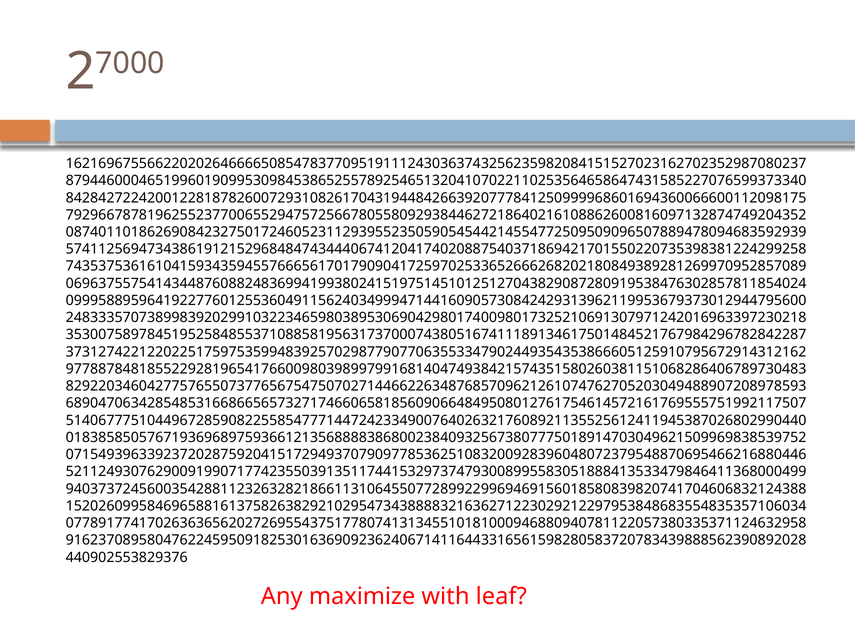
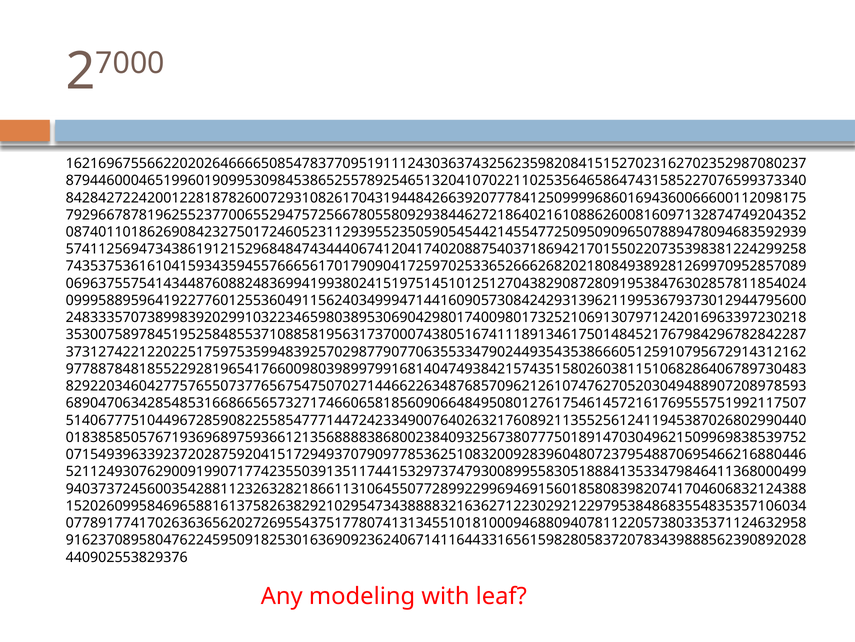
maximize: maximize -> modeling
